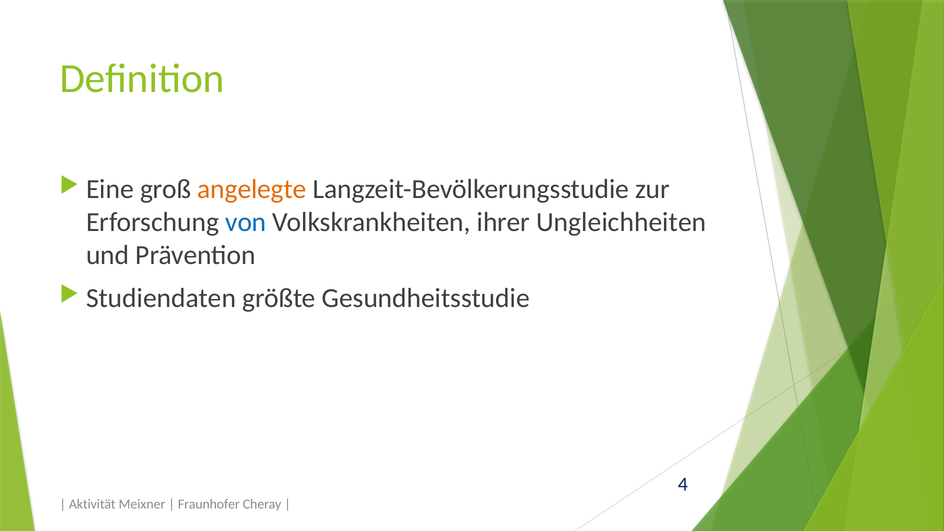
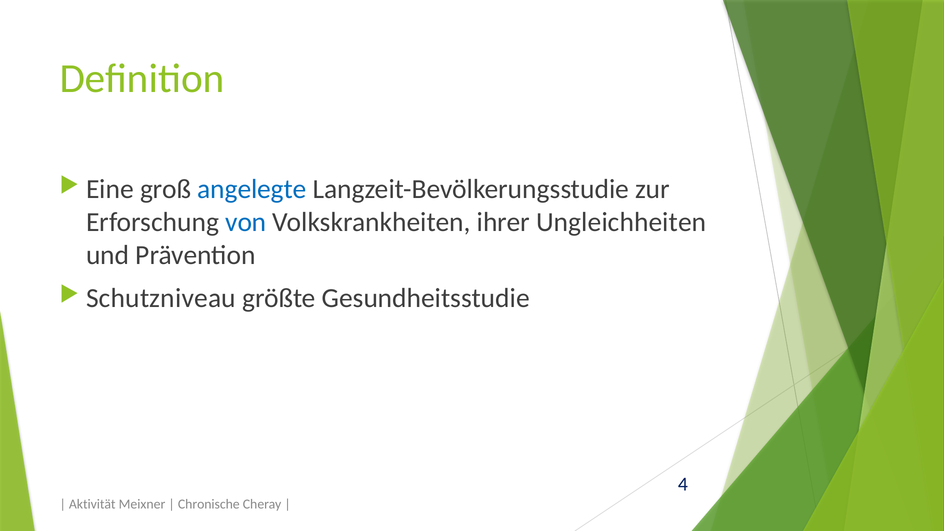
angelegte colour: orange -> blue
Studiendaten: Studiendaten -> Schutzniveau
Fraunhofer: Fraunhofer -> Chronische
